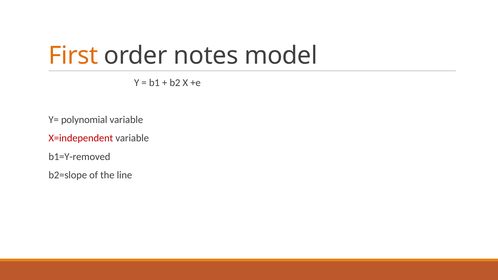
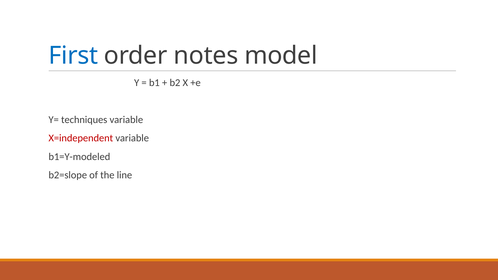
First colour: orange -> blue
polynomial: polynomial -> techniques
b1=Y-removed: b1=Y-removed -> b1=Y-modeled
